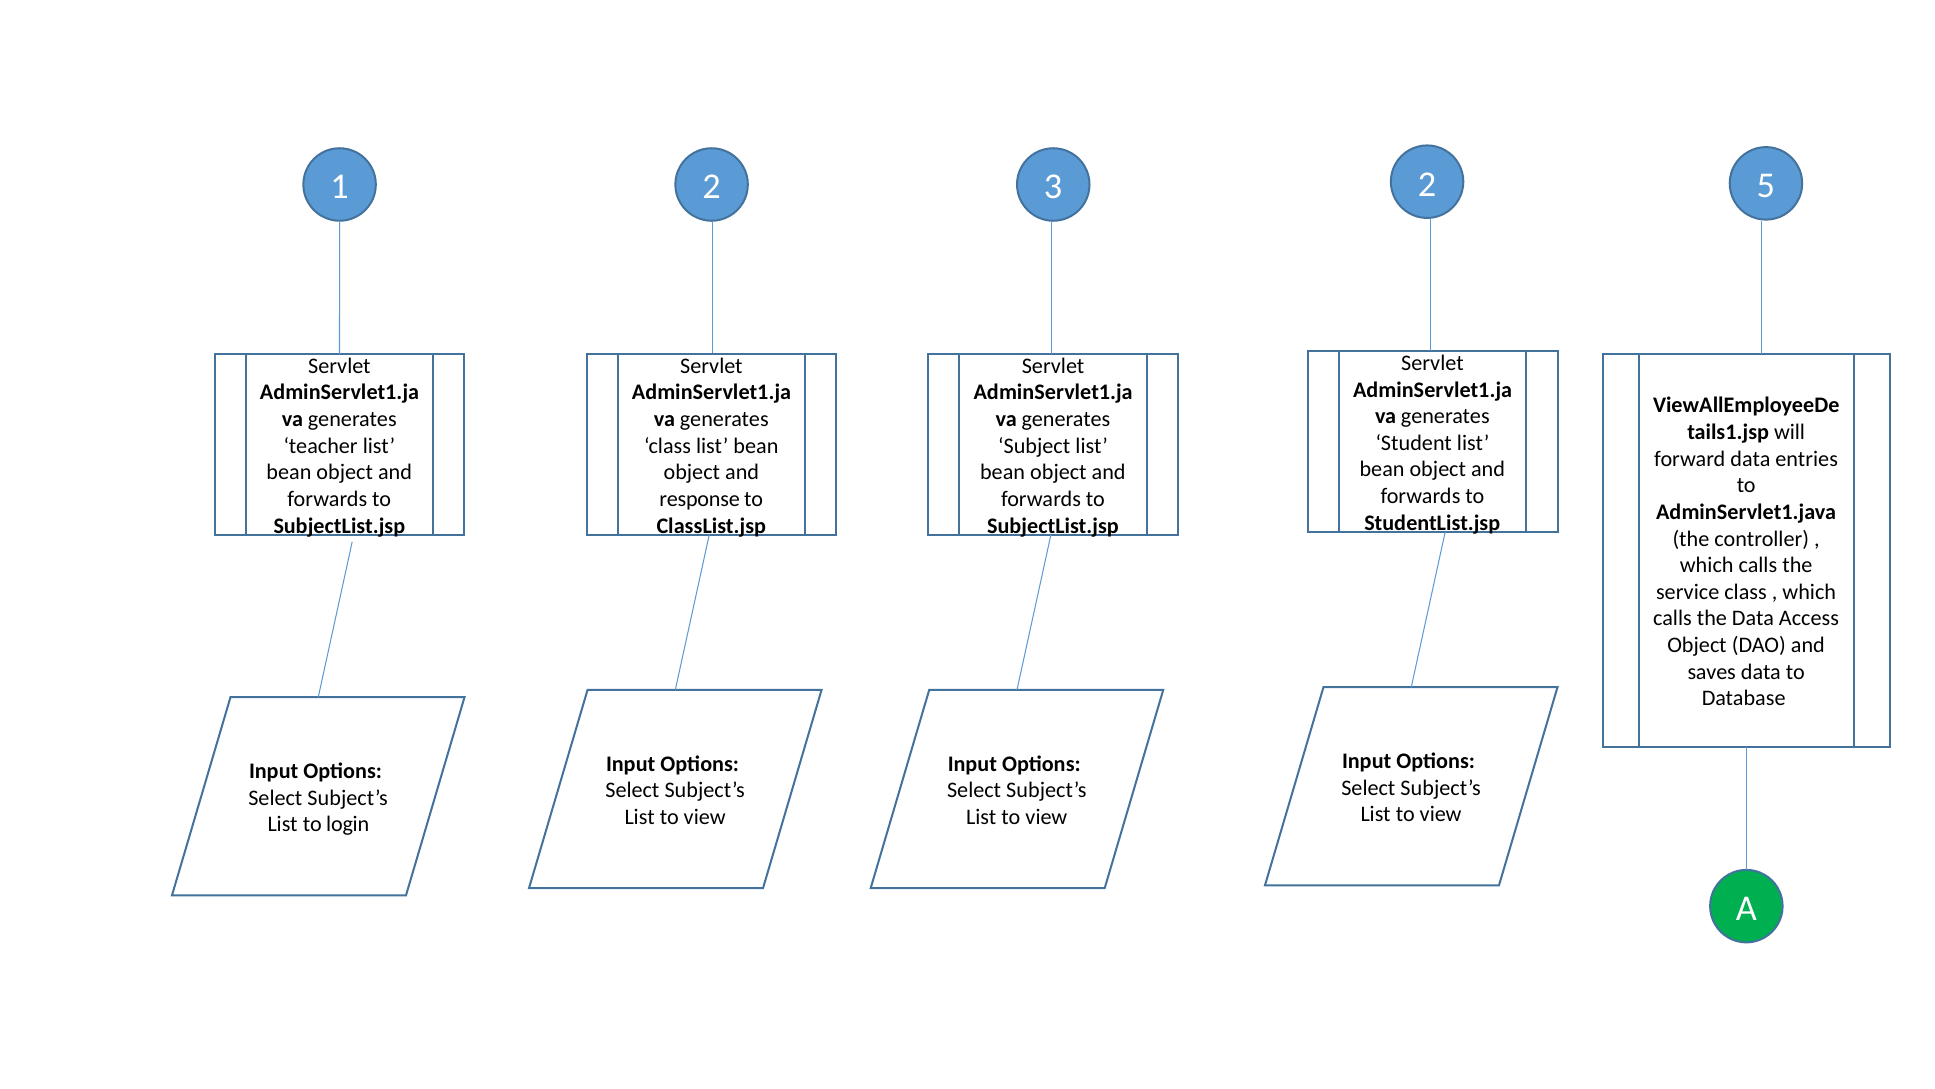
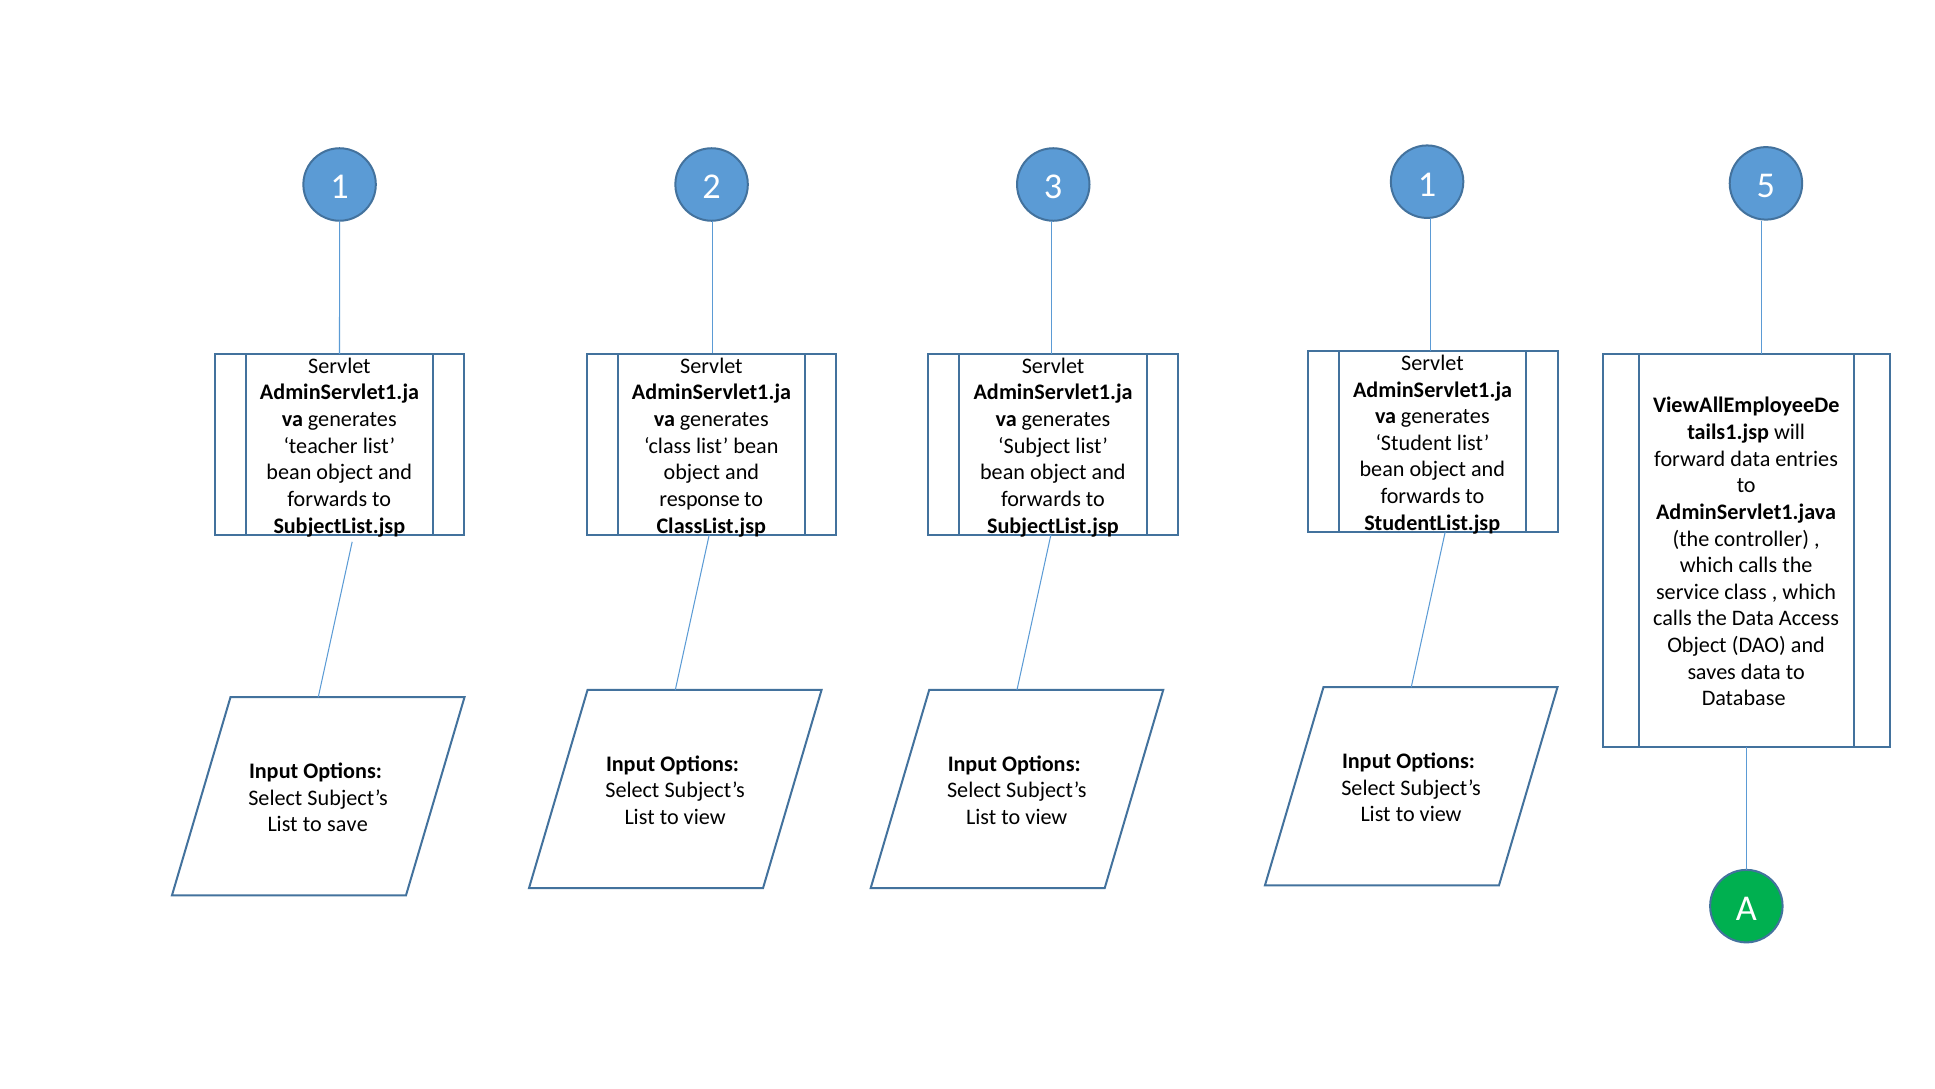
3 2: 2 -> 1
login: login -> save
